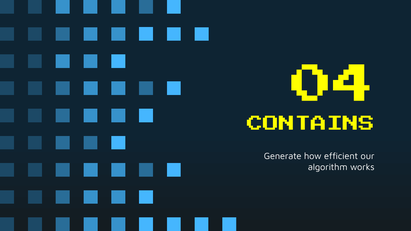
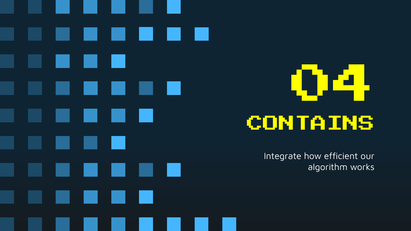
Generate: Generate -> Integrate
